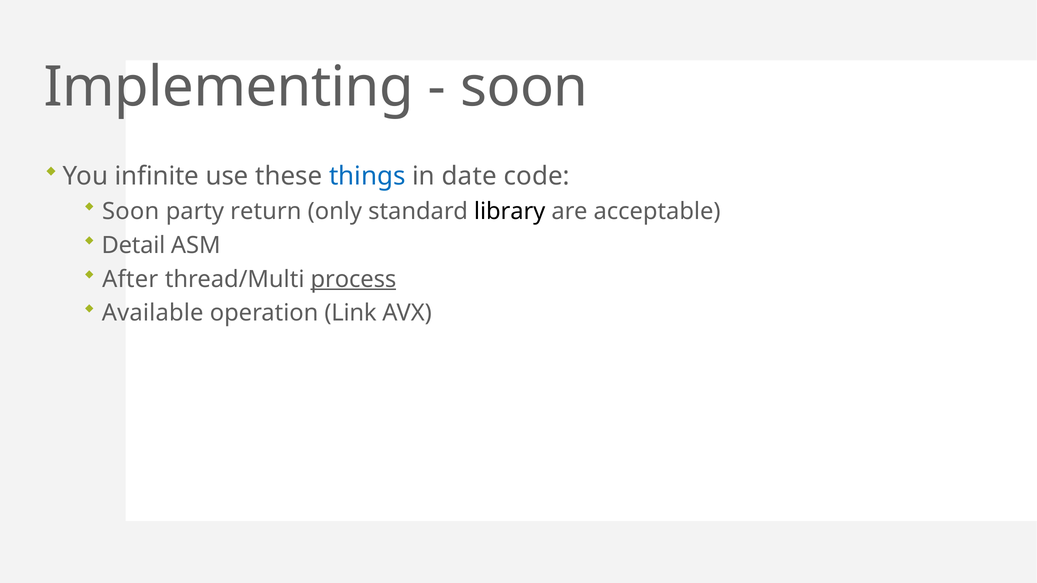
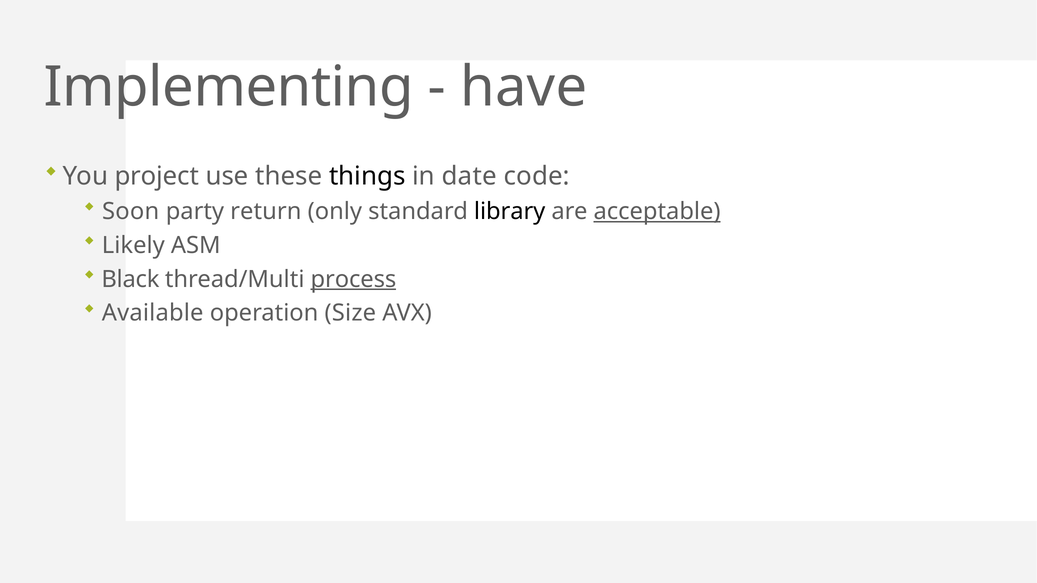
soon at (524, 87): soon -> have
infinite: infinite -> project
things colour: blue -> black
acceptable underline: none -> present
Detail: Detail -> Likely
After: After -> Black
Link: Link -> Size
